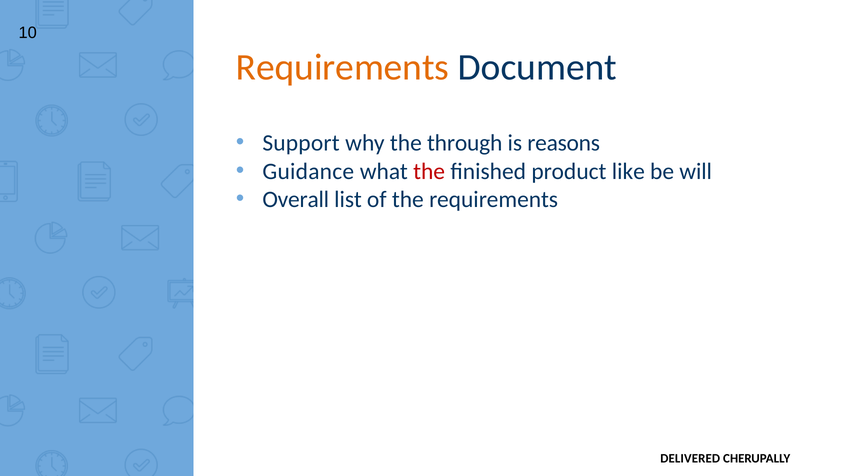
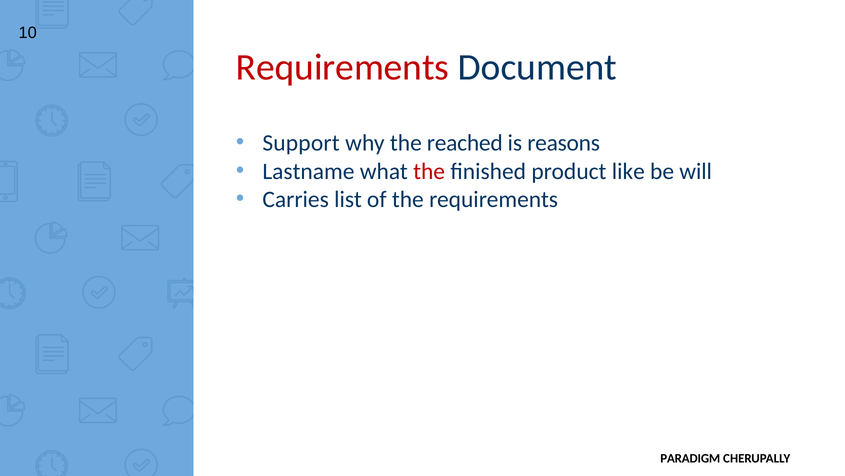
Requirements at (343, 67) colour: orange -> red
through: through -> reached
Guidance: Guidance -> Lastname
Overall: Overall -> Carries
DELIVERED: DELIVERED -> PARADIGM
